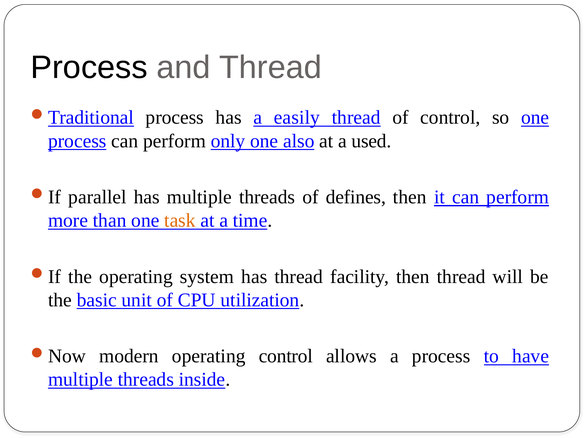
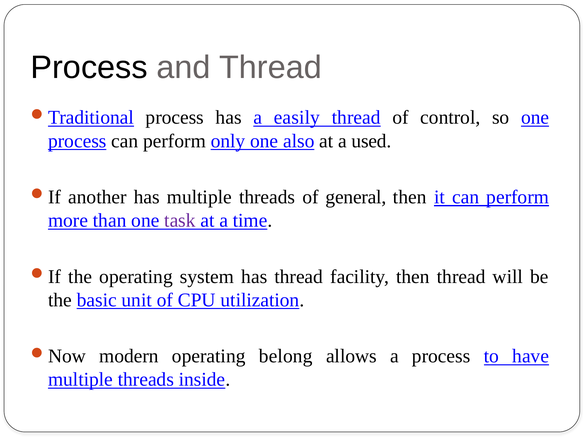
parallel: parallel -> another
defines: defines -> general
task colour: orange -> purple
operating control: control -> belong
